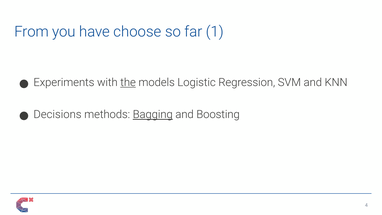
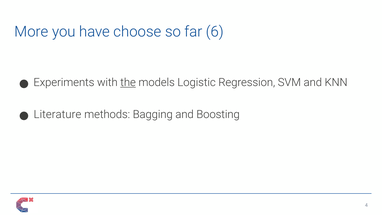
From: From -> More
1: 1 -> 6
Decisions: Decisions -> Literature
Bagging underline: present -> none
